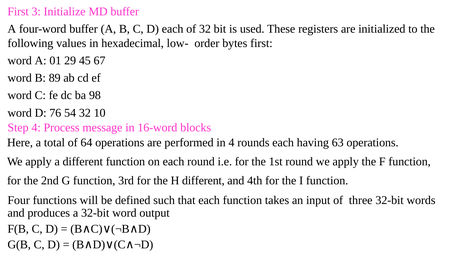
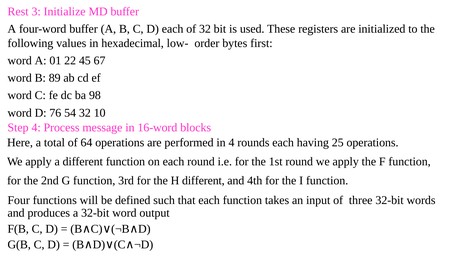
First at (18, 12): First -> Rest
29: 29 -> 22
63: 63 -> 25
